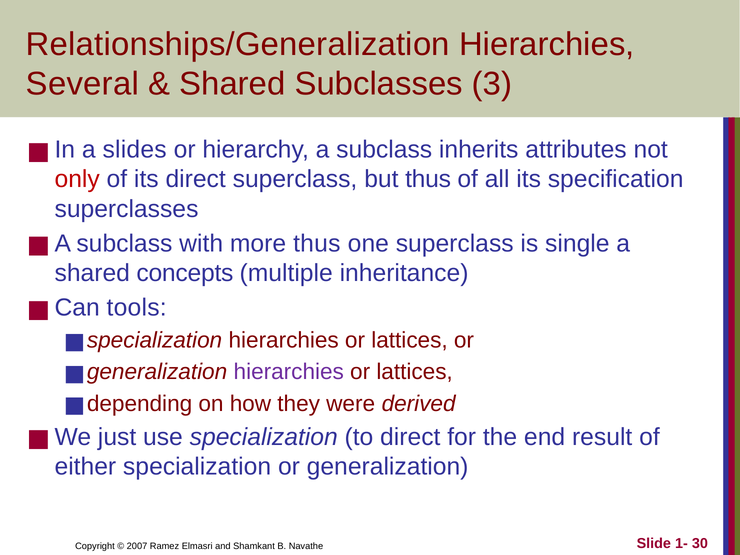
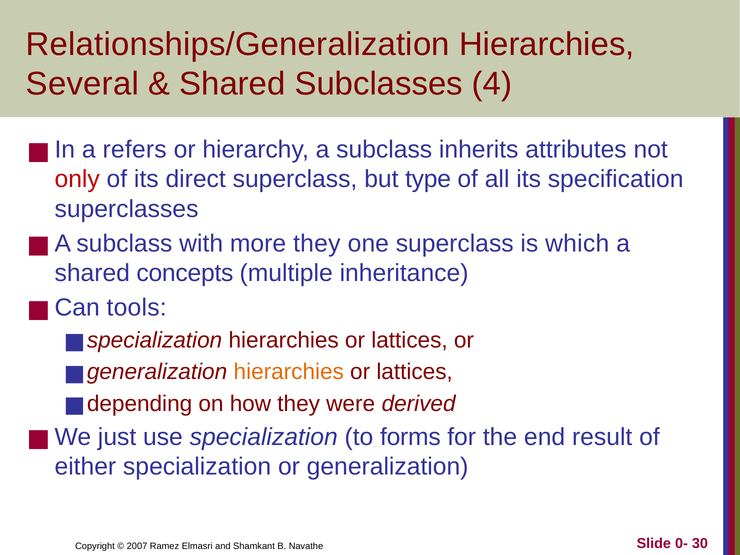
3: 3 -> 4
slides: slides -> refers
but thus: thus -> type
more thus: thus -> they
single: single -> which
hierarchies at (289, 372) colour: purple -> orange
to direct: direct -> forms
1-: 1- -> 0-
